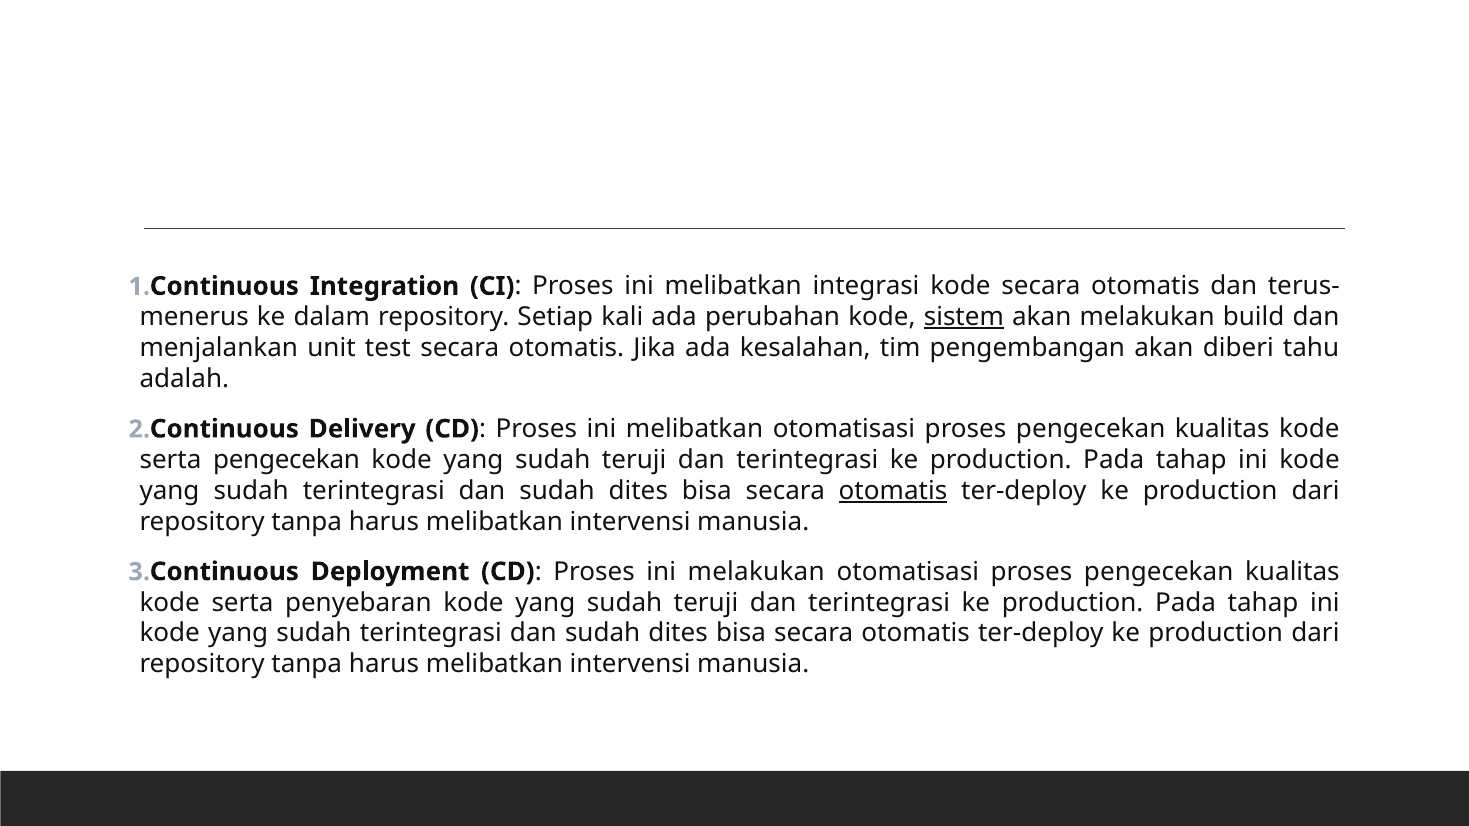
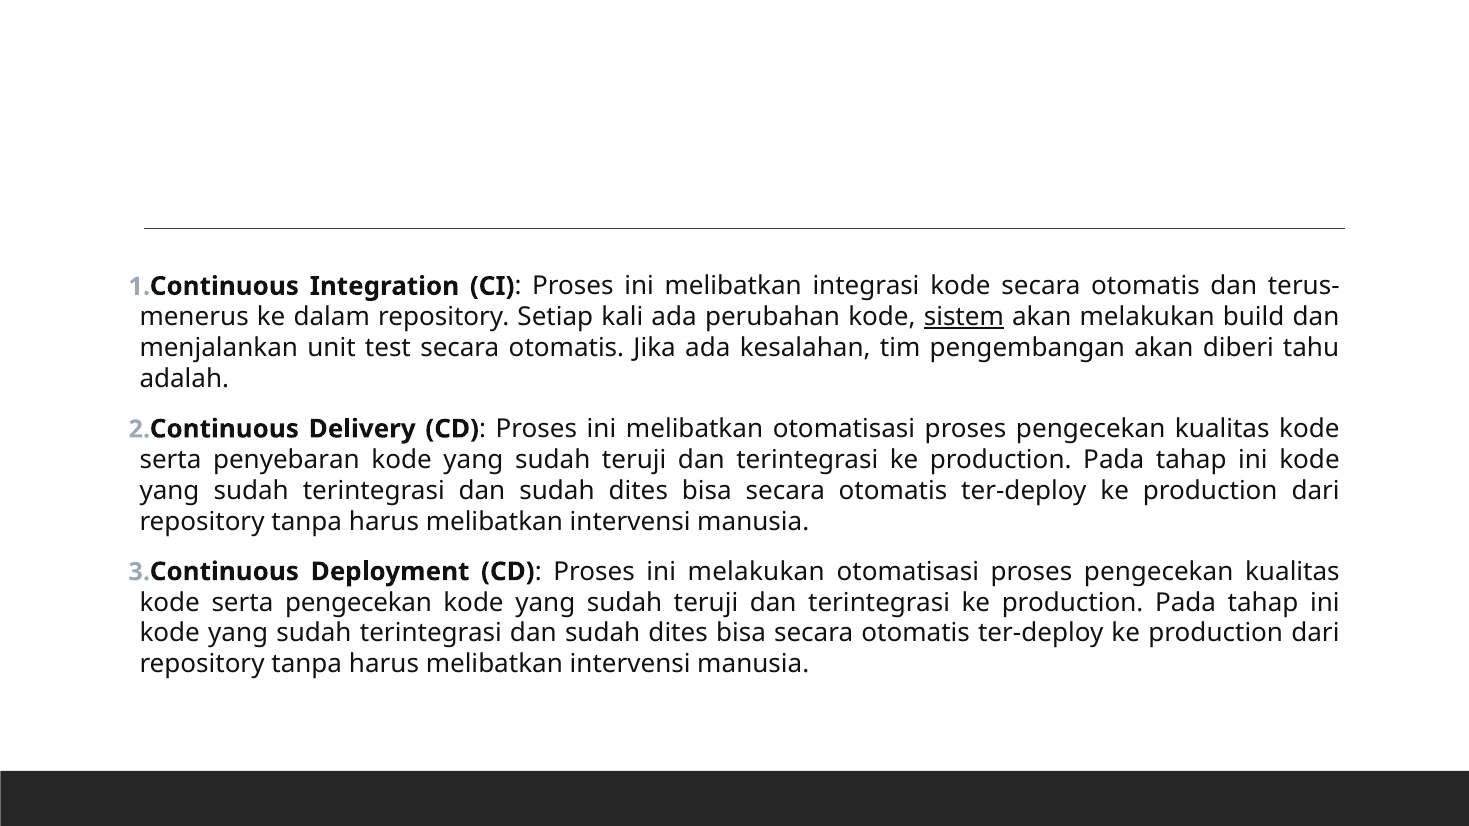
serta pengecekan: pengecekan -> penyebaran
otomatis at (893, 491) underline: present -> none
serta penyebaran: penyebaran -> pengecekan
